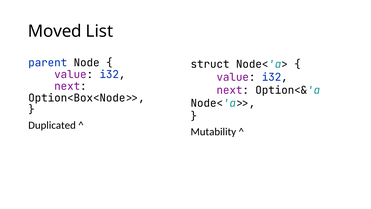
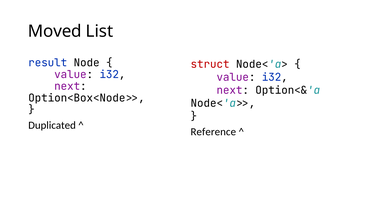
parent: parent -> result
struct colour: black -> red
Mutability: Mutability -> Reference
